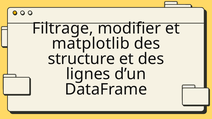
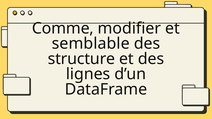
Filtrage: Filtrage -> Comme
matplotlib: matplotlib -> semblable
